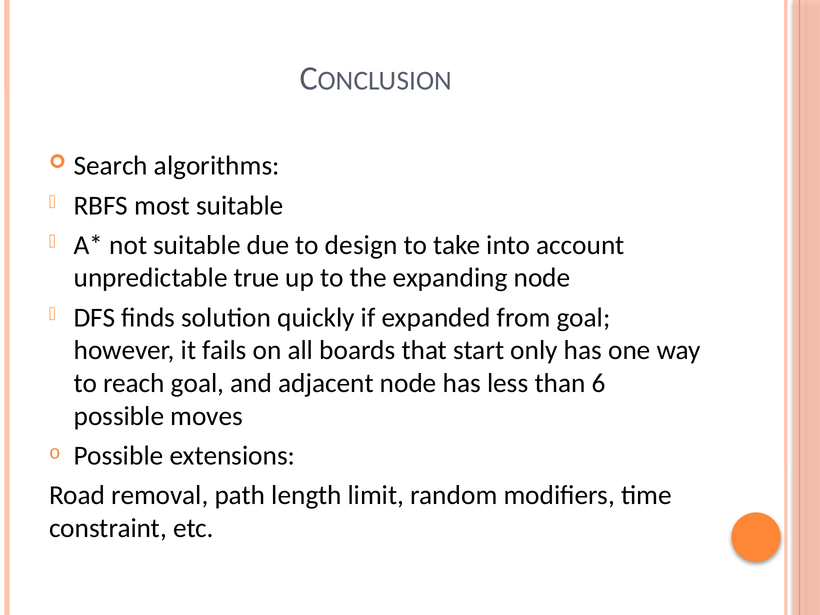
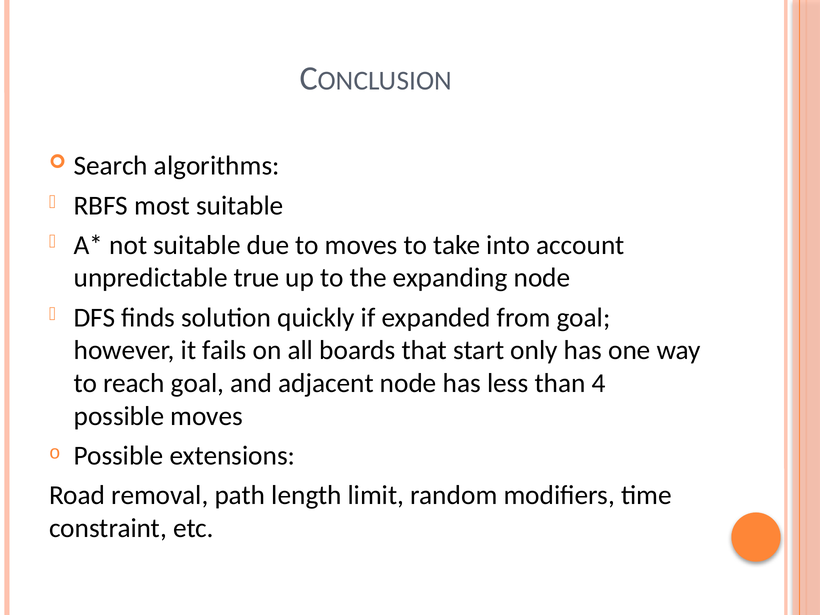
to design: design -> moves
6: 6 -> 4
